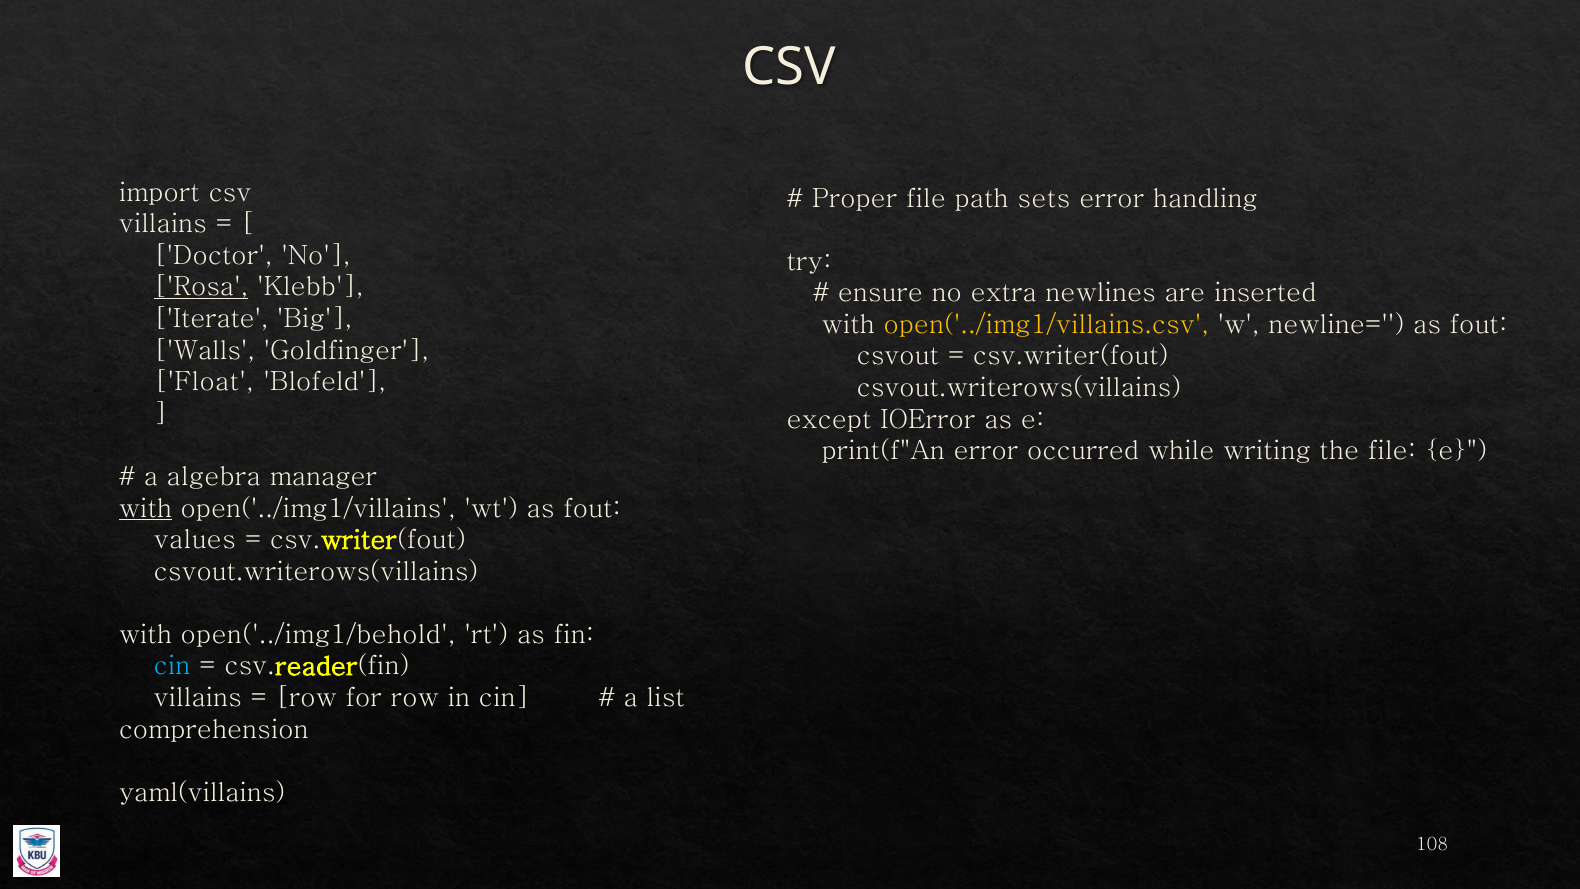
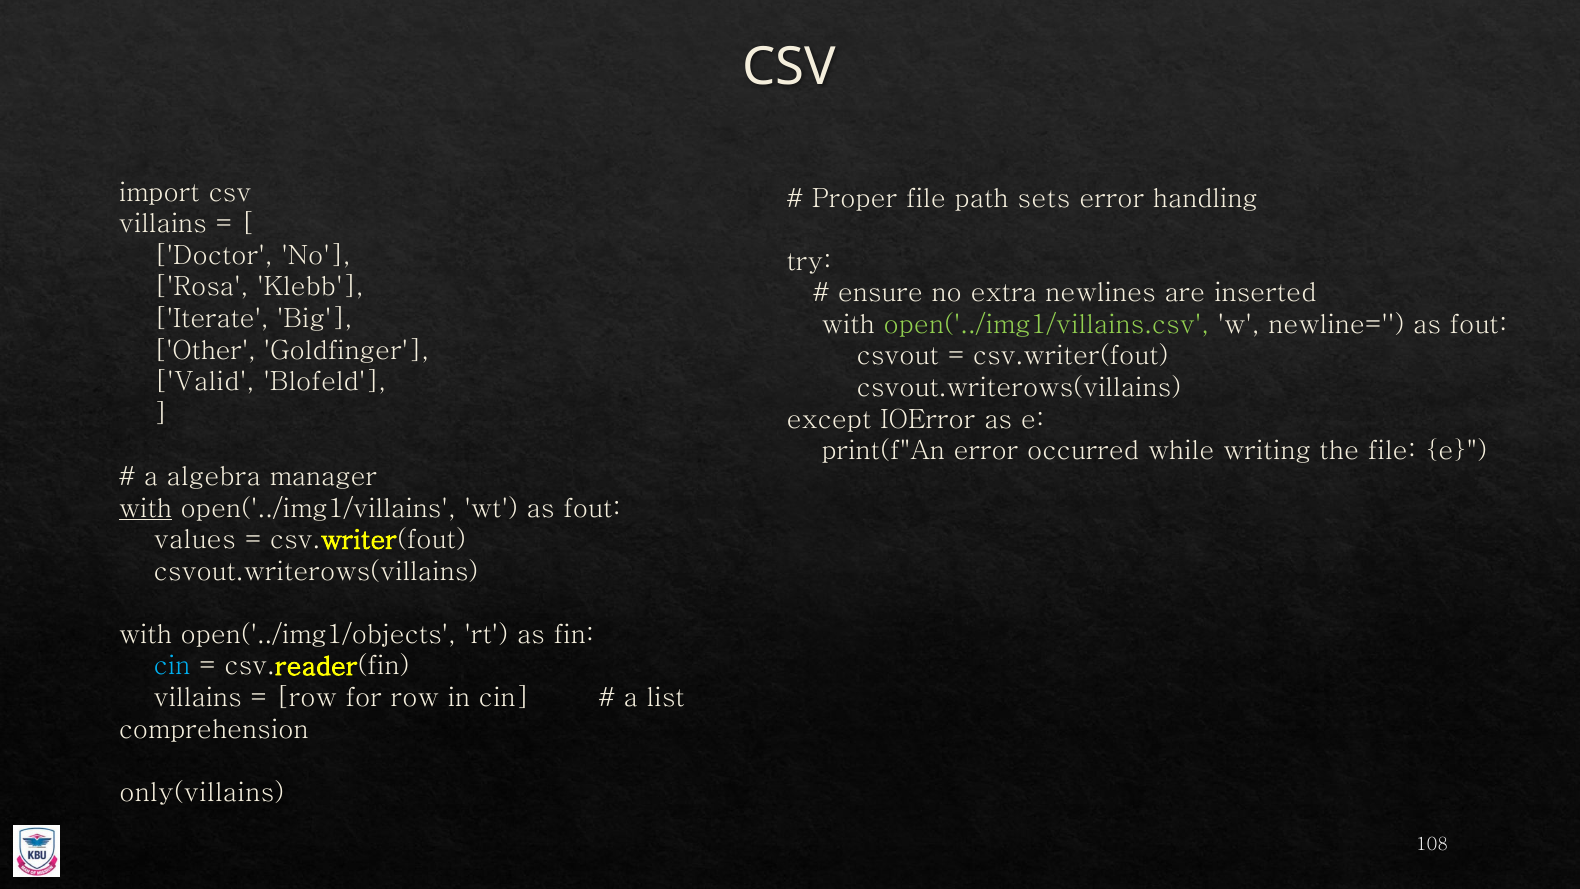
Rosa underline: present -> none
open('../img1/villains.csv colour: yellow -> light green
Walls: Walls -> Other
Float: Float -> Valid
open('../img1/behold: open('../img1/behold -> open('../img1/objects
yaml(villains: yaml(villains -> only(villains
